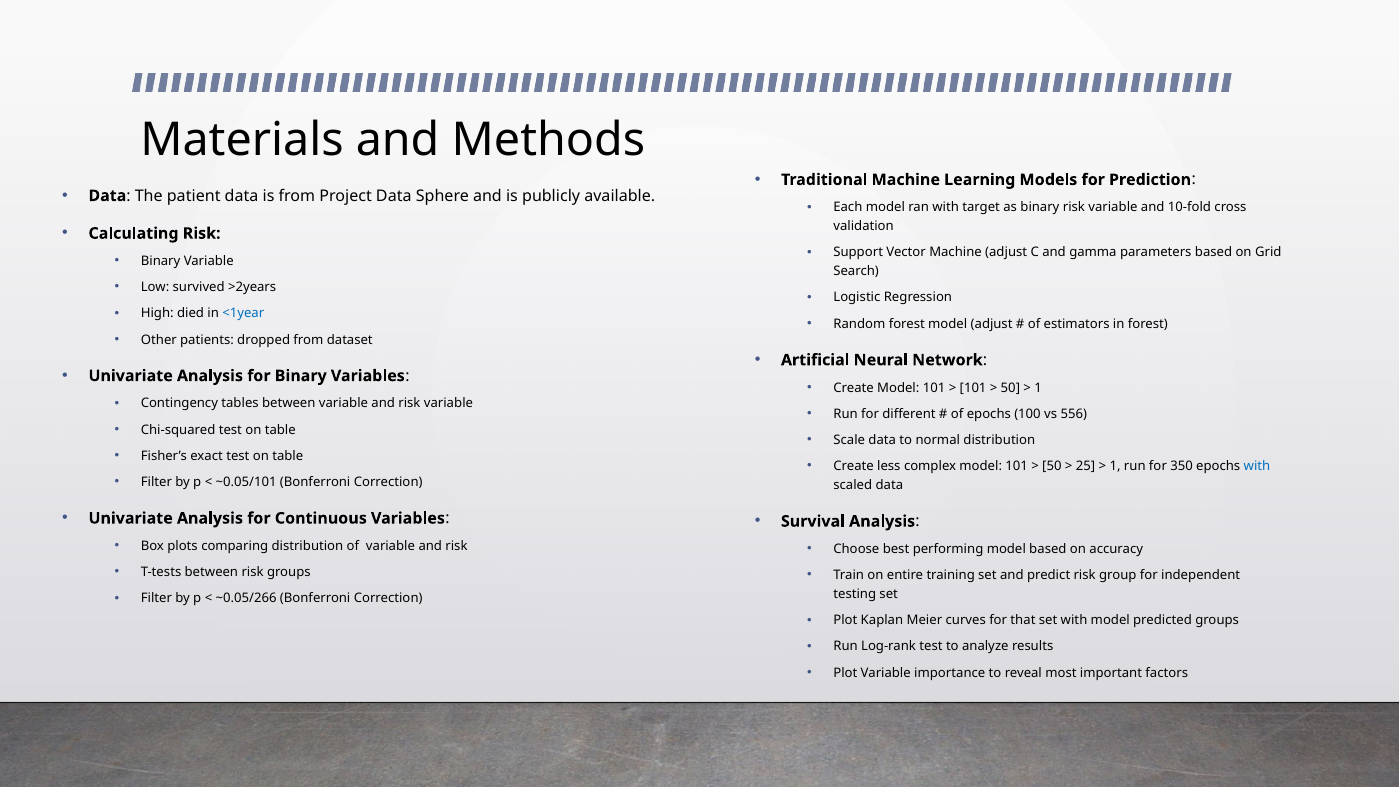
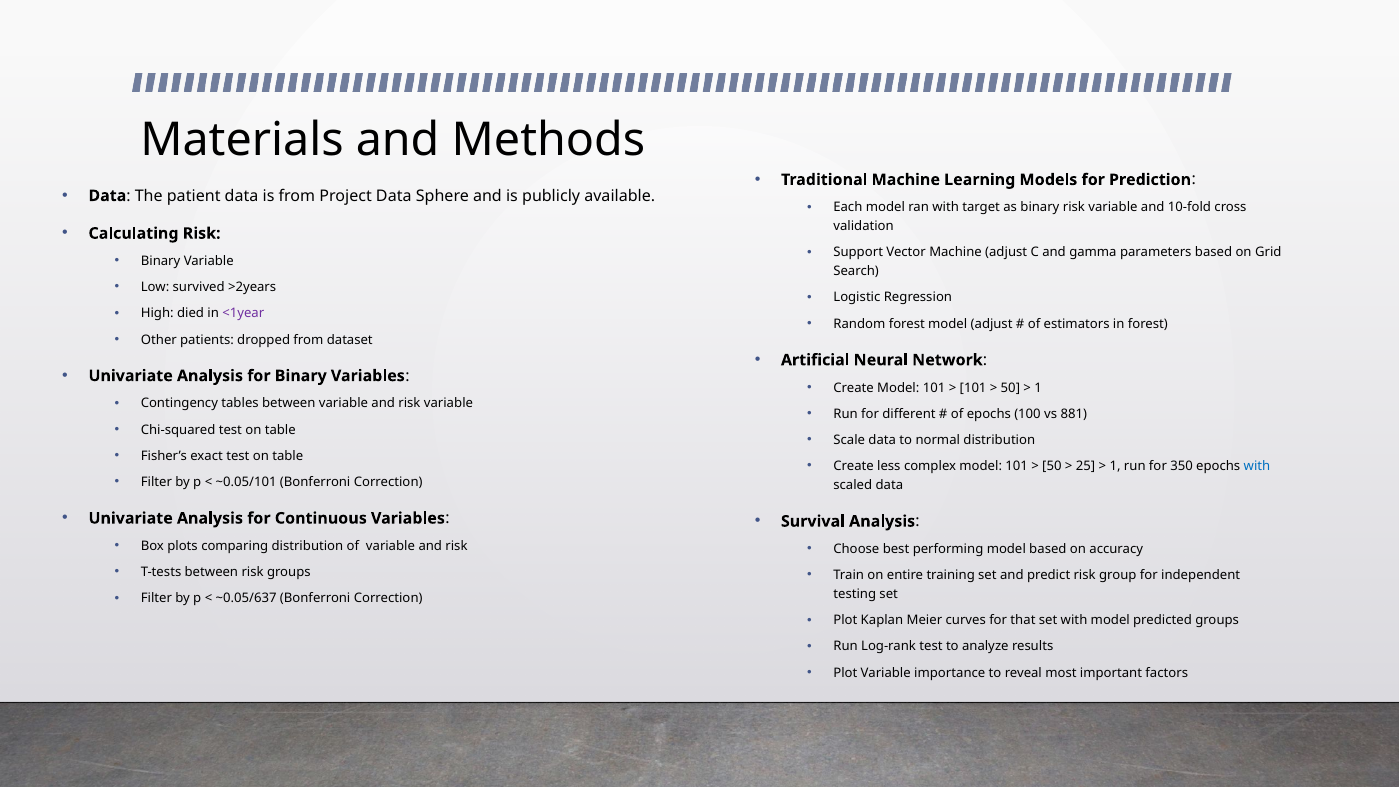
<1year colour: blue -> purple
556: 556 -> 881
~0.05/266: ~0.05/266 -> ~0.05/637
